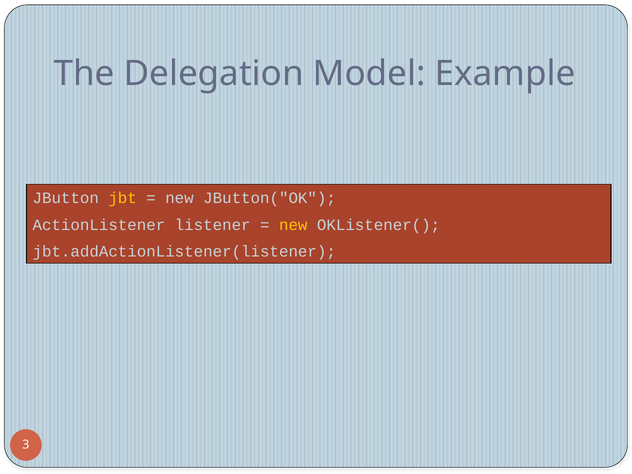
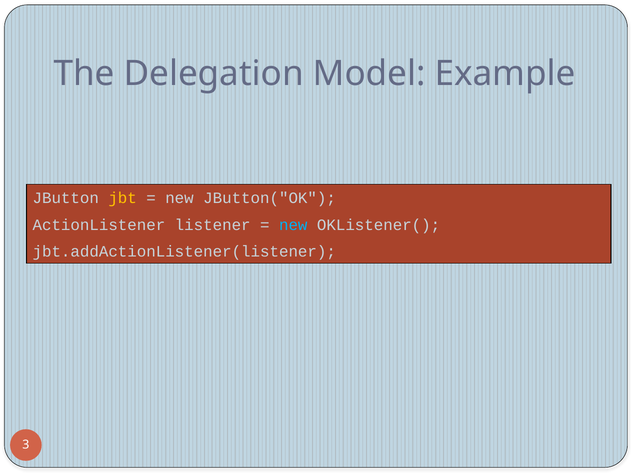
new at (293, 225) colour: yellow -> light blue
